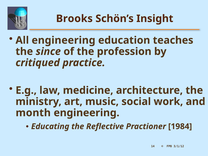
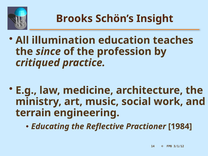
All engineering: engineering -> illumination
month: month -> terrain
